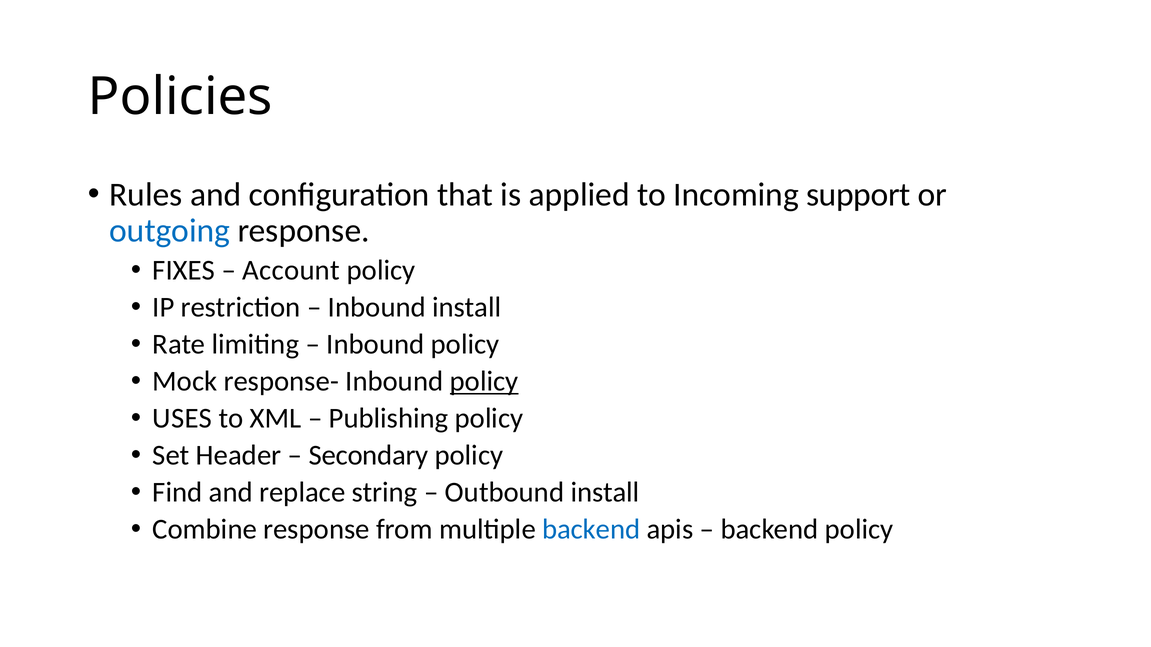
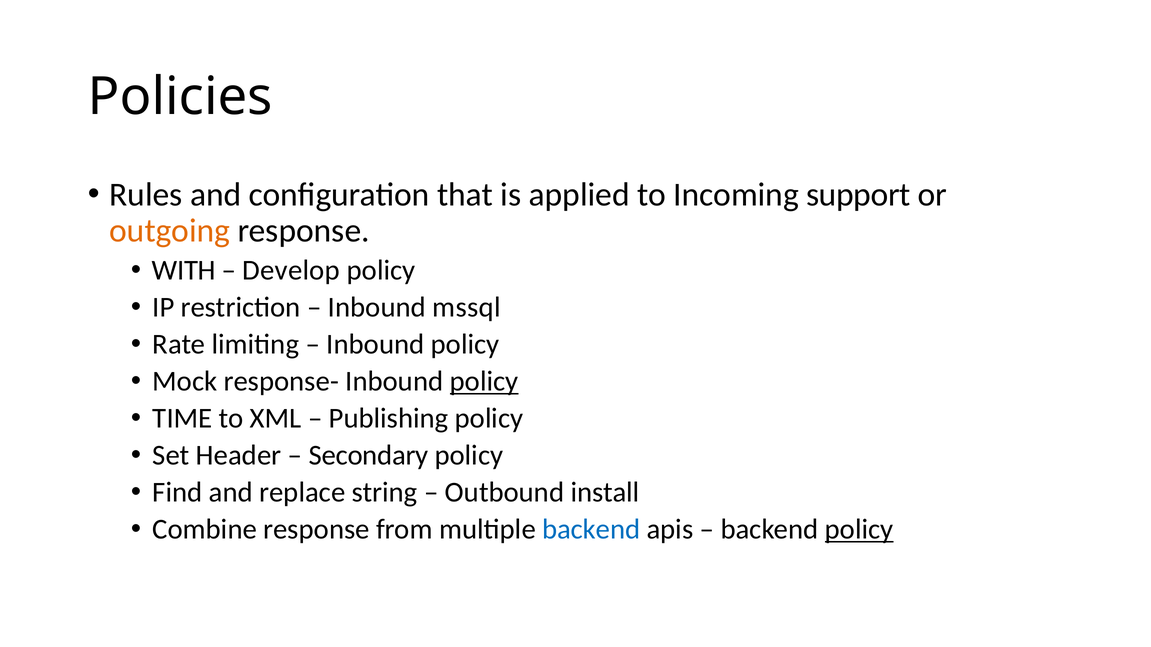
outgoing colour: blue -> orange
FIXES: FIXES -> WITH
Account: Account -> Develop
Inbound install: install -> mssql
USES: USES -> TIME
policy at (859, 530) underline: none -> present
